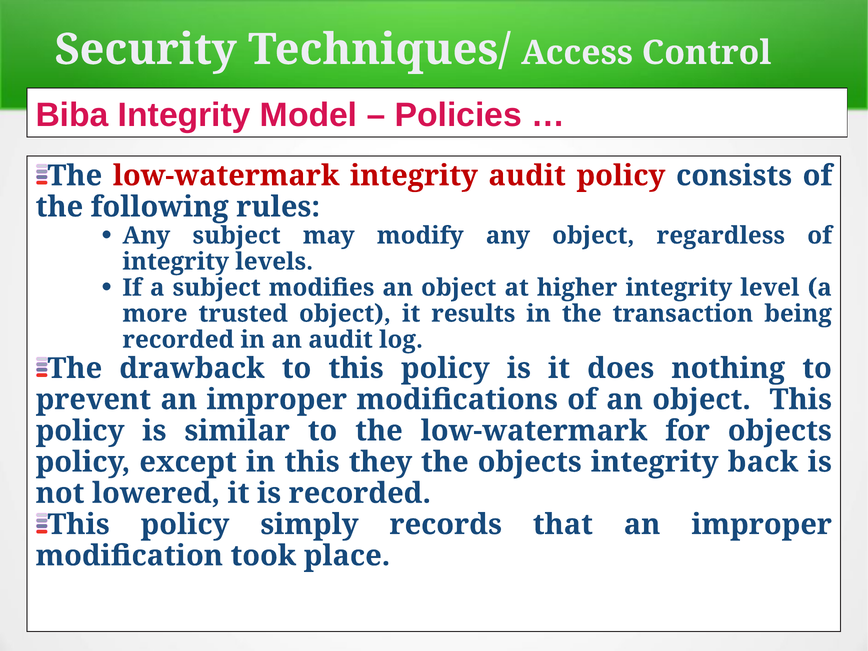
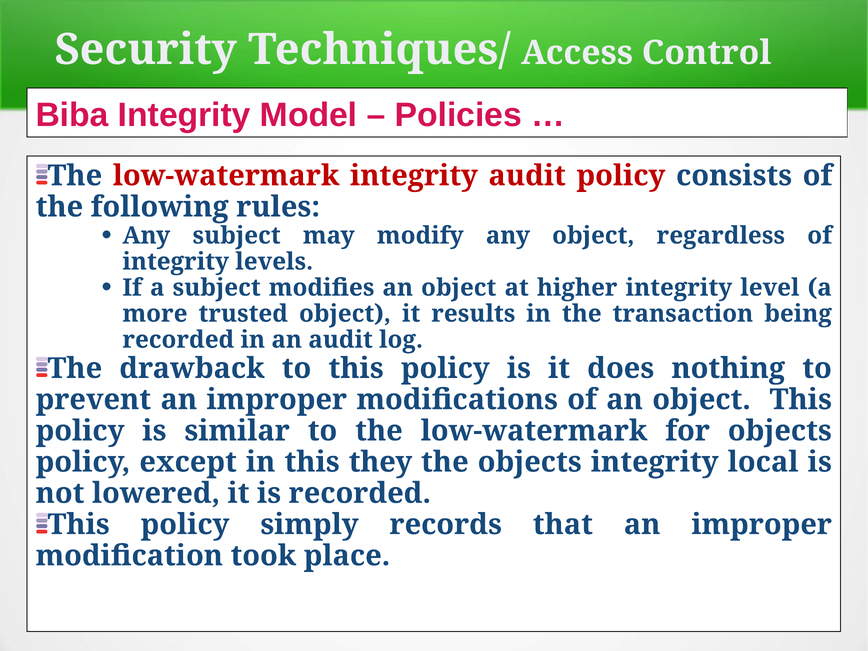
back: back -> local
